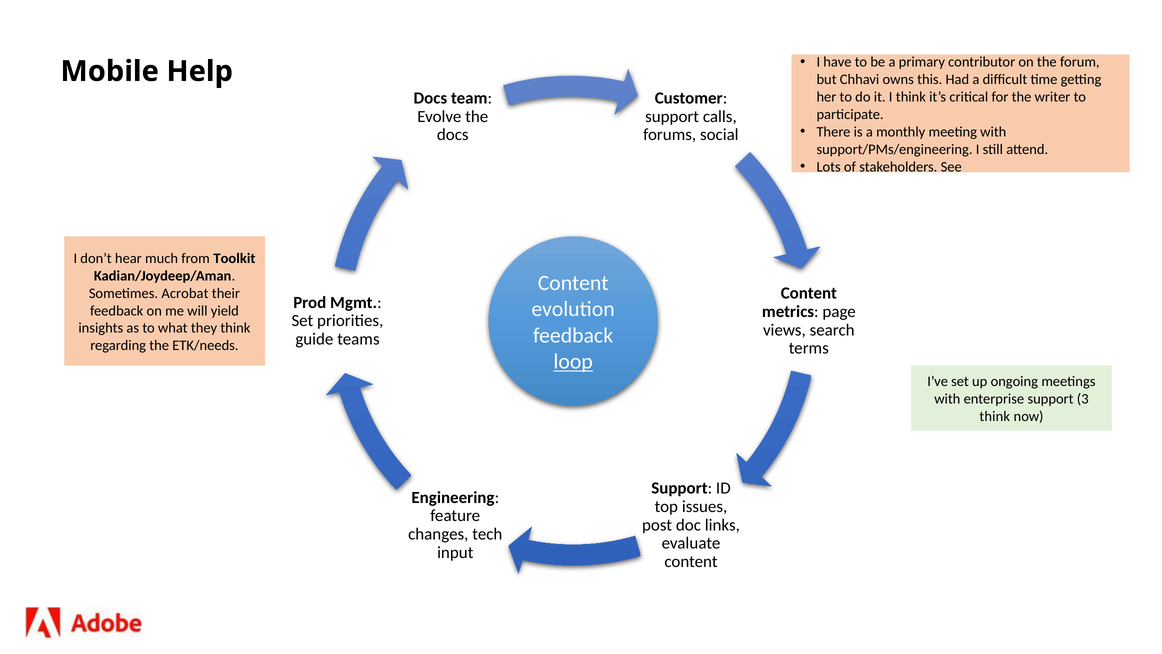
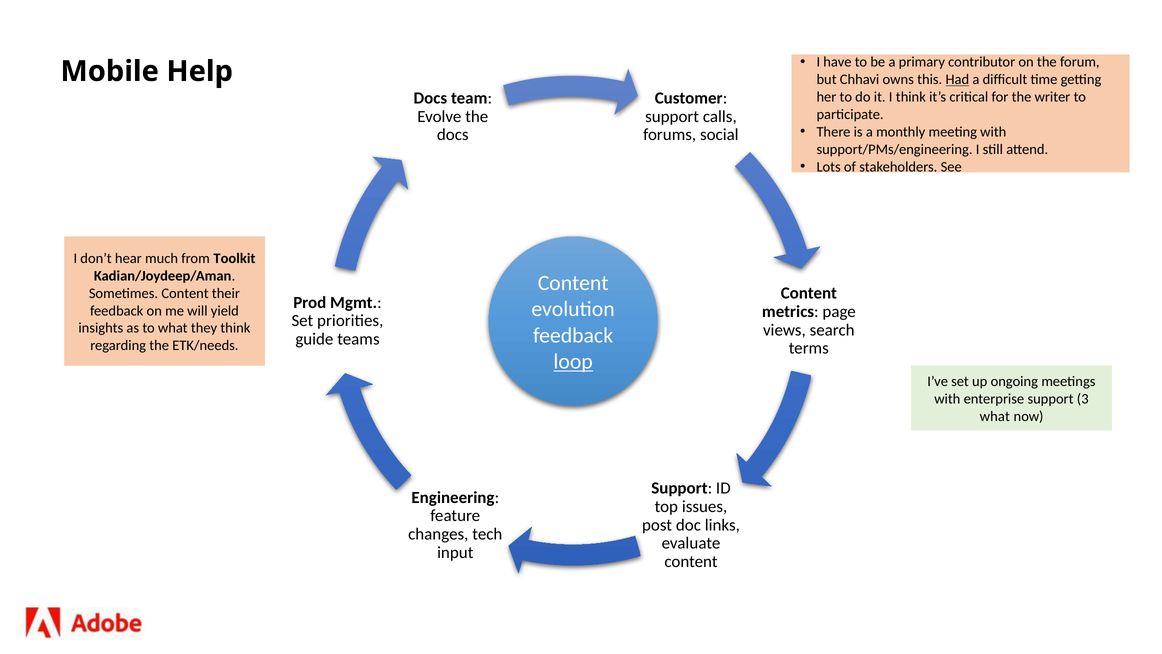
Had underline: none -> present
Sometimes Acrobat: Acrobat -> Content
think at (995, 416): think -> what
